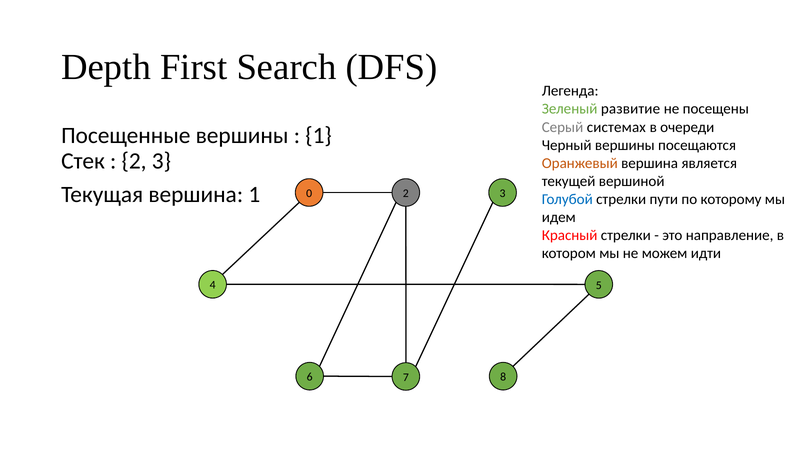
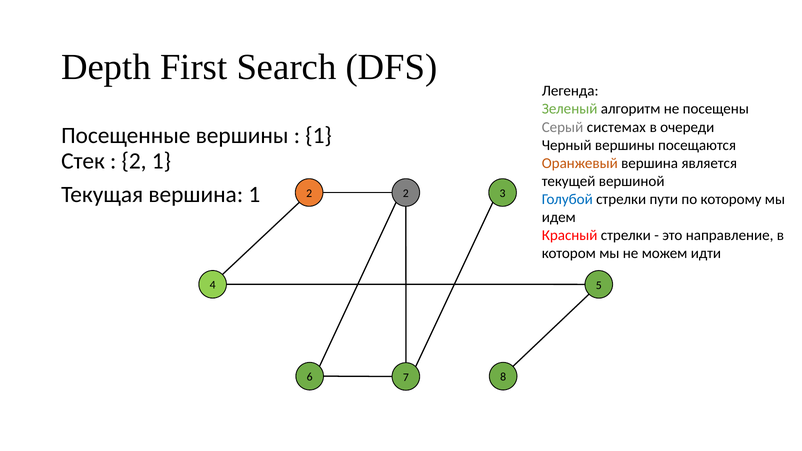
развитие: развитие -> алгоритм
2 3: 3 -> 1
1 0: 0 -> 2
